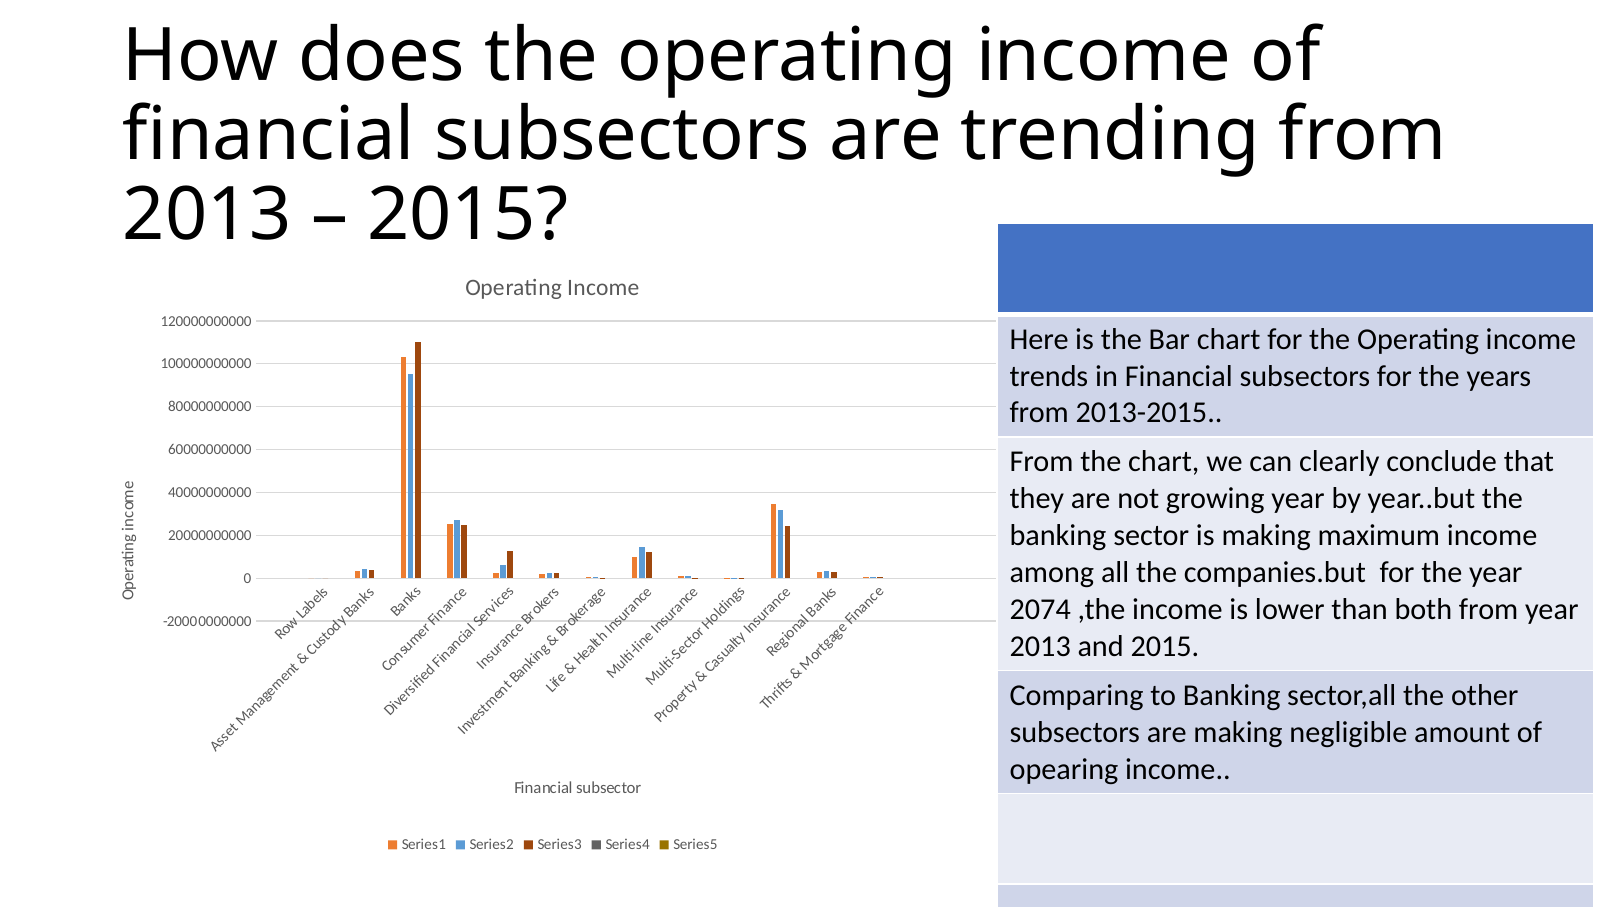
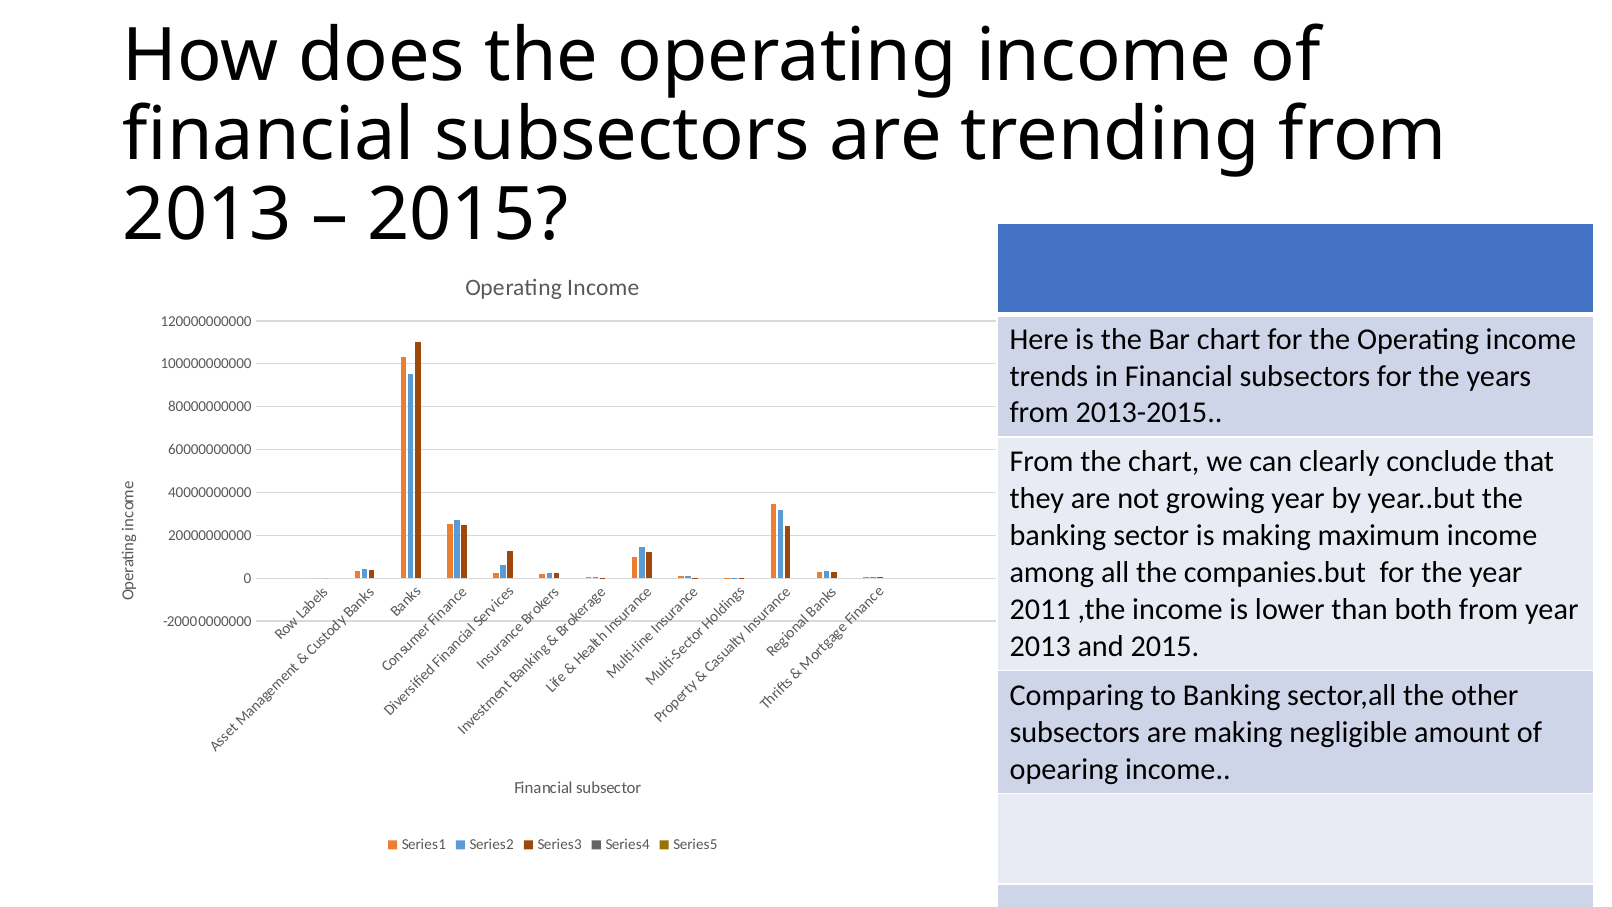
2074: 2074 -> 2011
